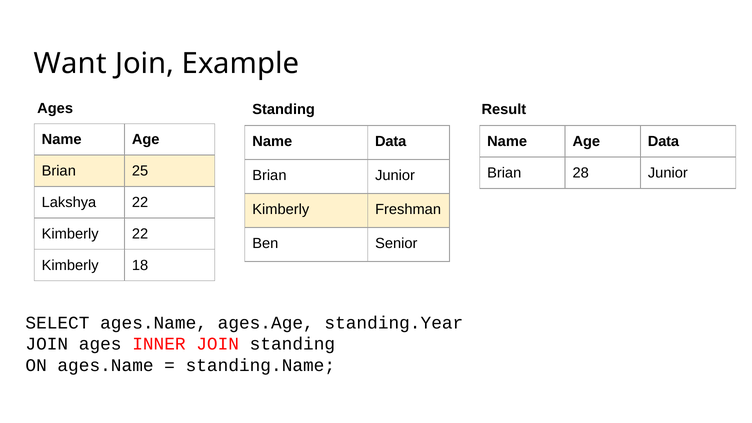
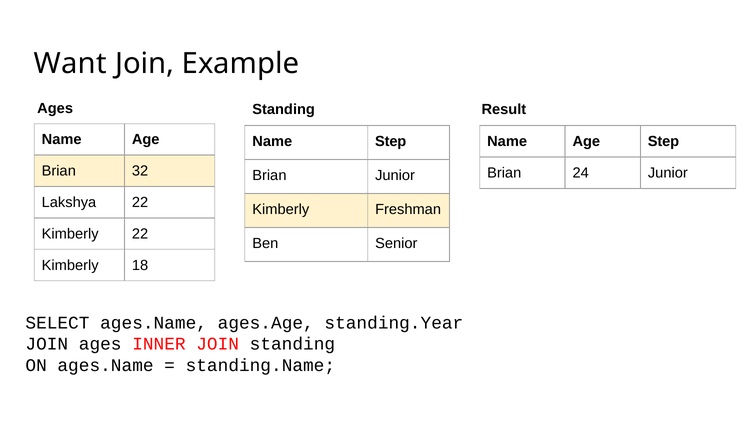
Name Data: Data -> Step
Age Data: Data -> Step
25: 25 -> 32
28: 28 -> 24
